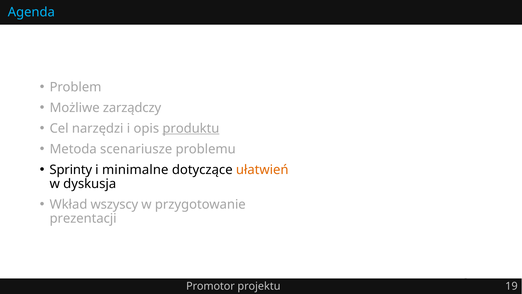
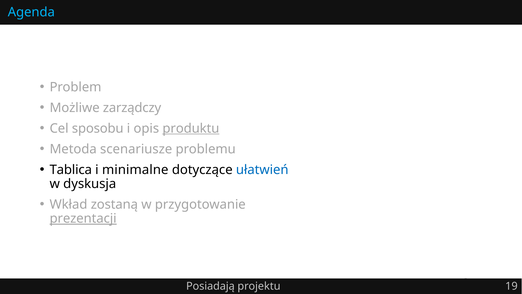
narzędzi: narzędzi -> sposobu
Sprinty: Sprinty -> Tablica
ułatwień colour: orange -> blue
wszyscy: wszyscy -> zostaną
prezentacji underline: none -> present
Promotor: Promotor -> Posiadają
